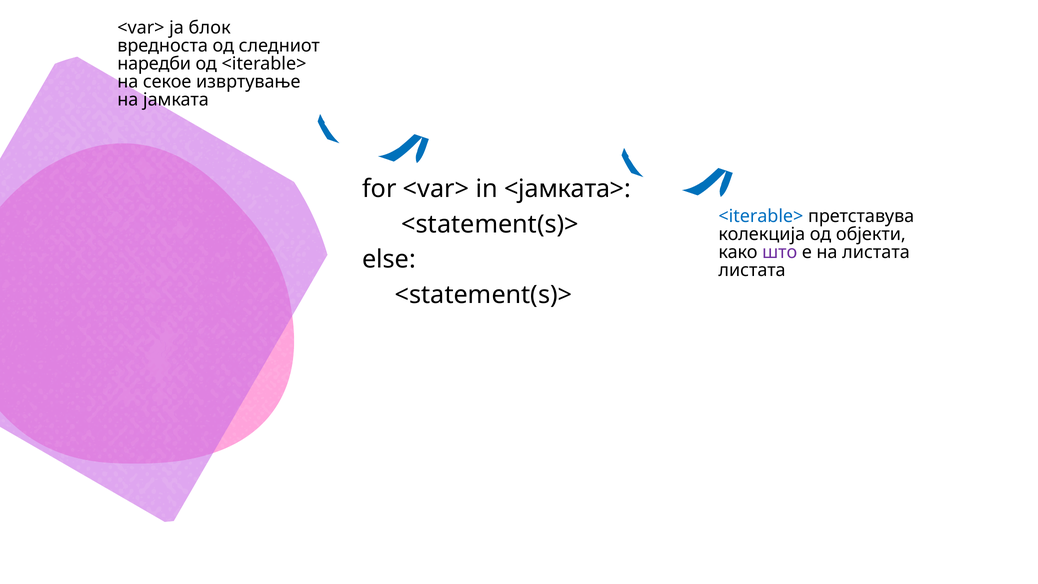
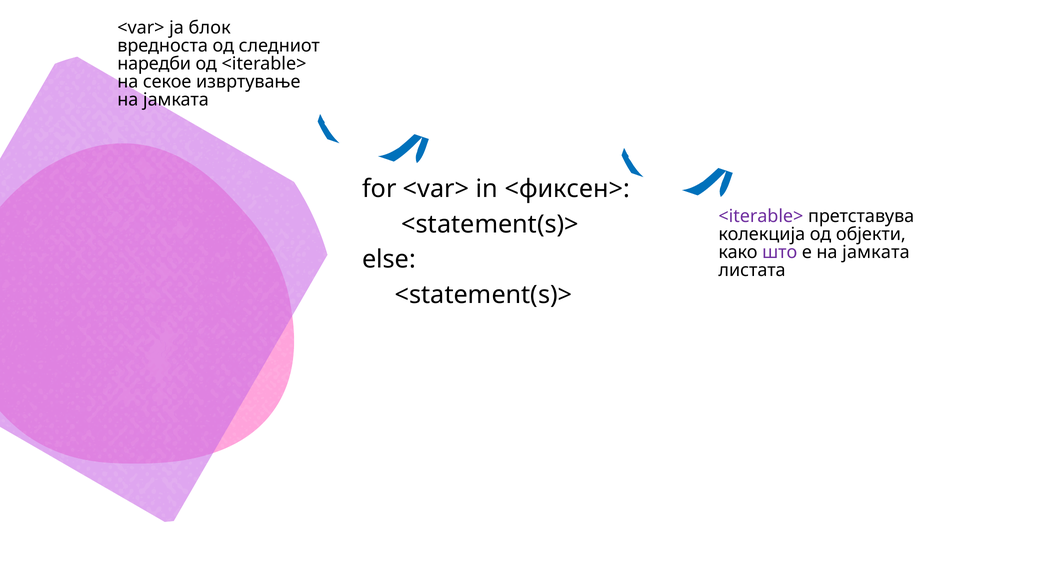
<јамката>: <јамката> -> <фиксен>
<iterable> at (761, 216) colour: blue -> purple
е на листата: листата -> јамката
